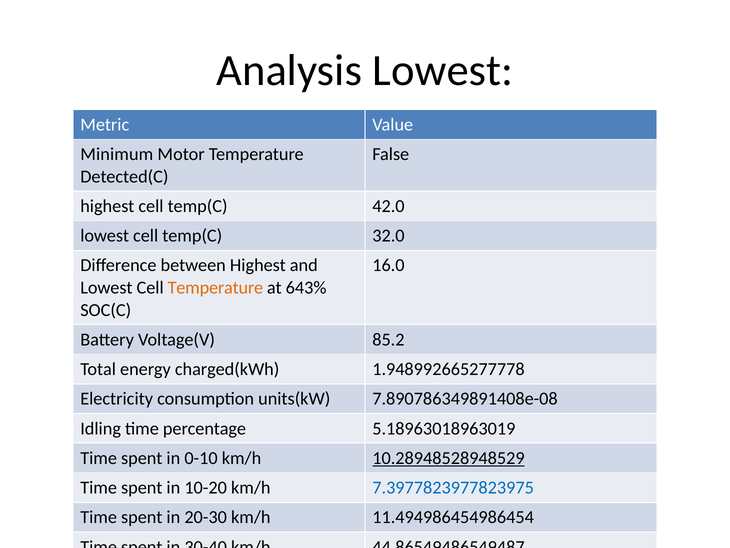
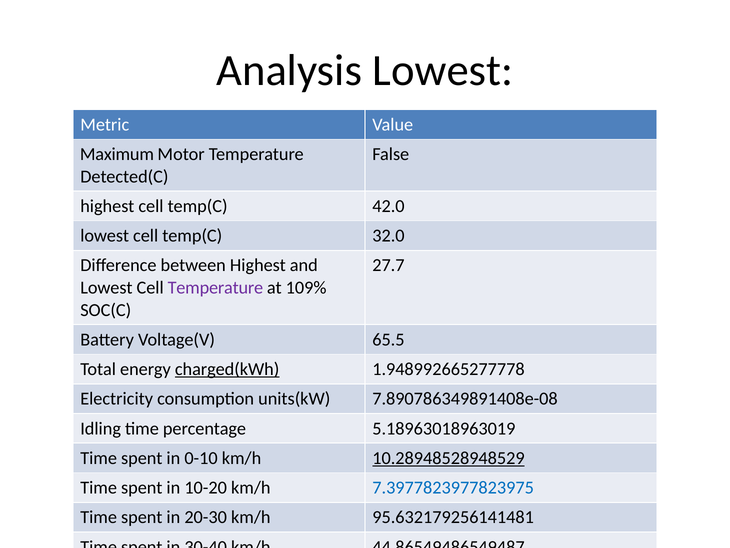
Minimum: Minimum -> Maximum
16.0: 16.0 -> 27.7
Temperature at (215, 287) colour: orange -> purple
643%: 643% -> 109%
85.2: 85.2 -> 65.5
charged(kWh underline: none -> present
11.494986454986454: 11.494986454986454 -> 95.632179256141481
